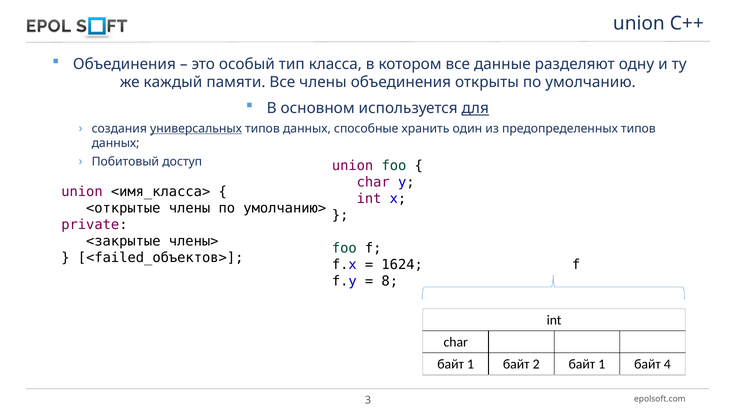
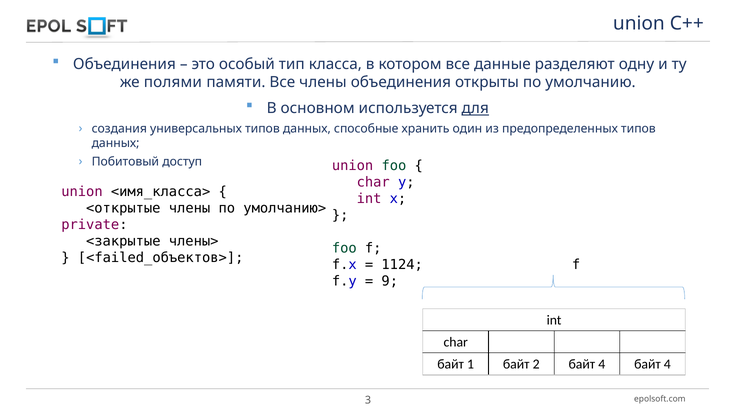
каждый: каждый -> полями
универсальных underline: present -> none
1624: 1624 -> 1124
8: 8 -> 9
2 байт 1: 1 -> 4
